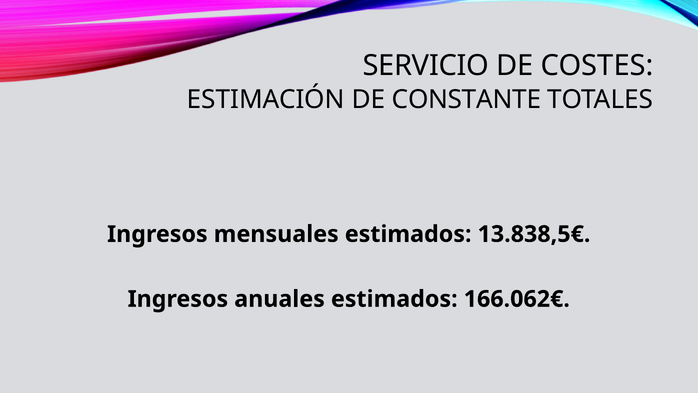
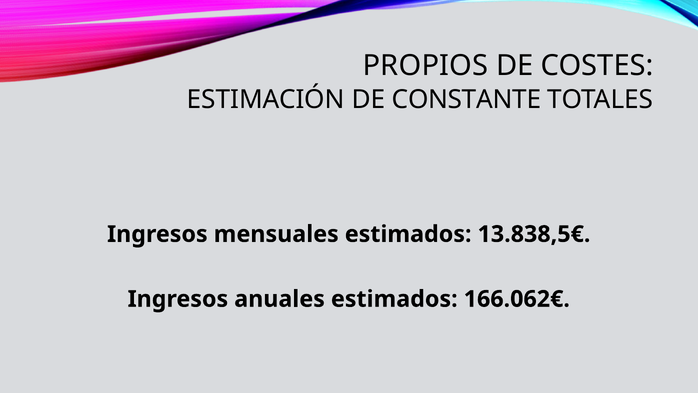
SERVICIO: SERVICIO -> PROPIOS
